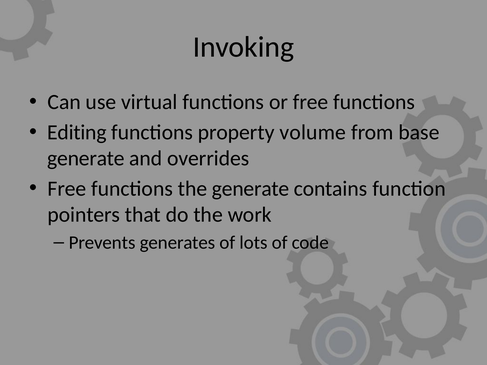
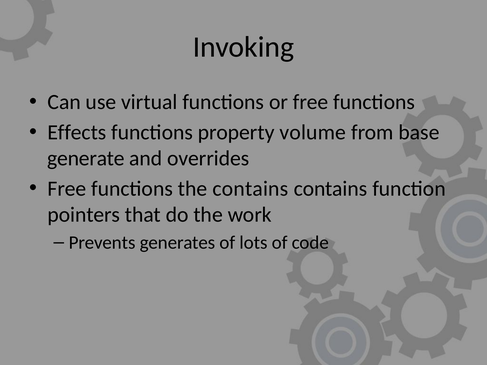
Editing: Editing -> Effects
the generate: generate -> contains
